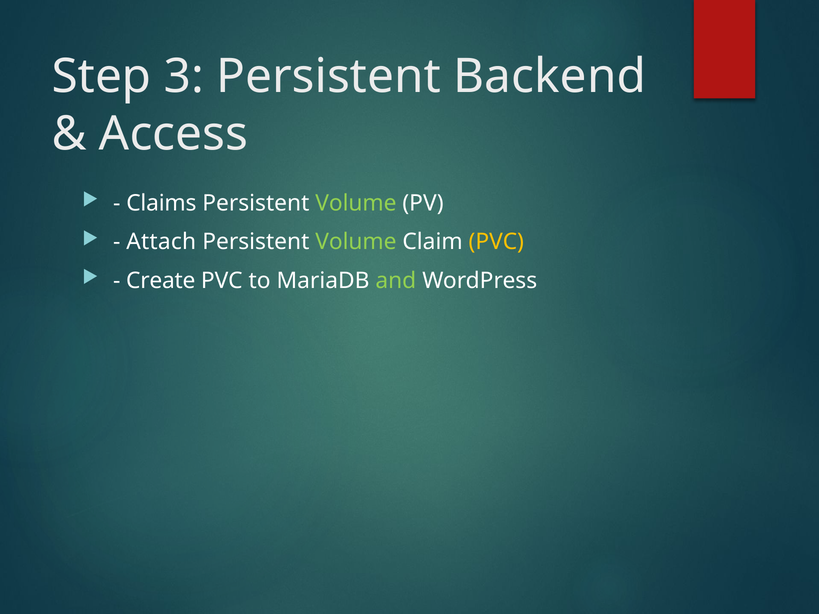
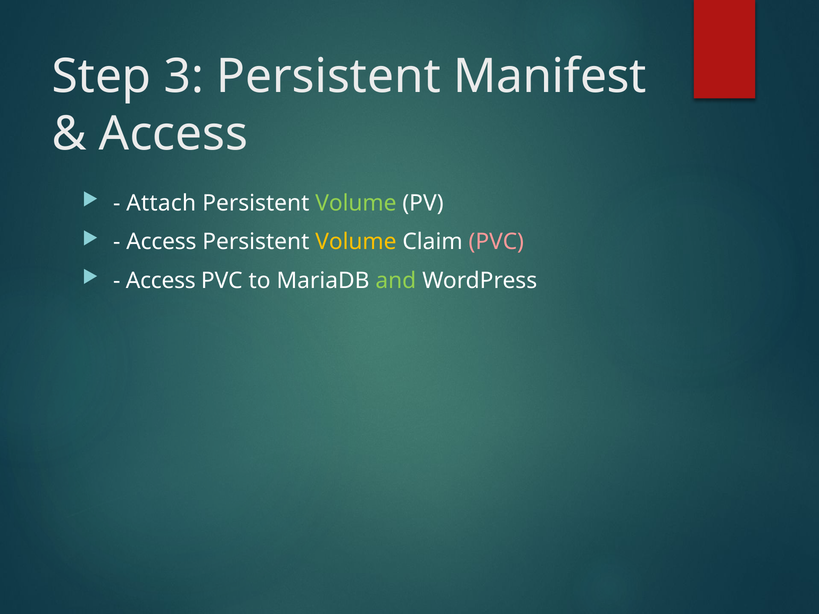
Backend: Backend -> Manifest
Claims: Claims -> Attach
Attach at (161, 242): Attach -> Access
Volume at (356, 242) colour: light green -> yellow
PVC at (496, 242) colour: yellow -> pink
Create at (161, 281): Create -> Access
